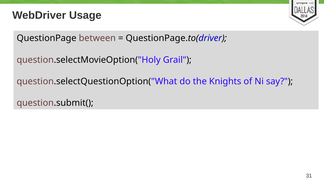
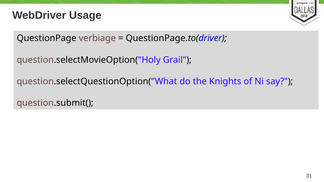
between: between -> verbiage
